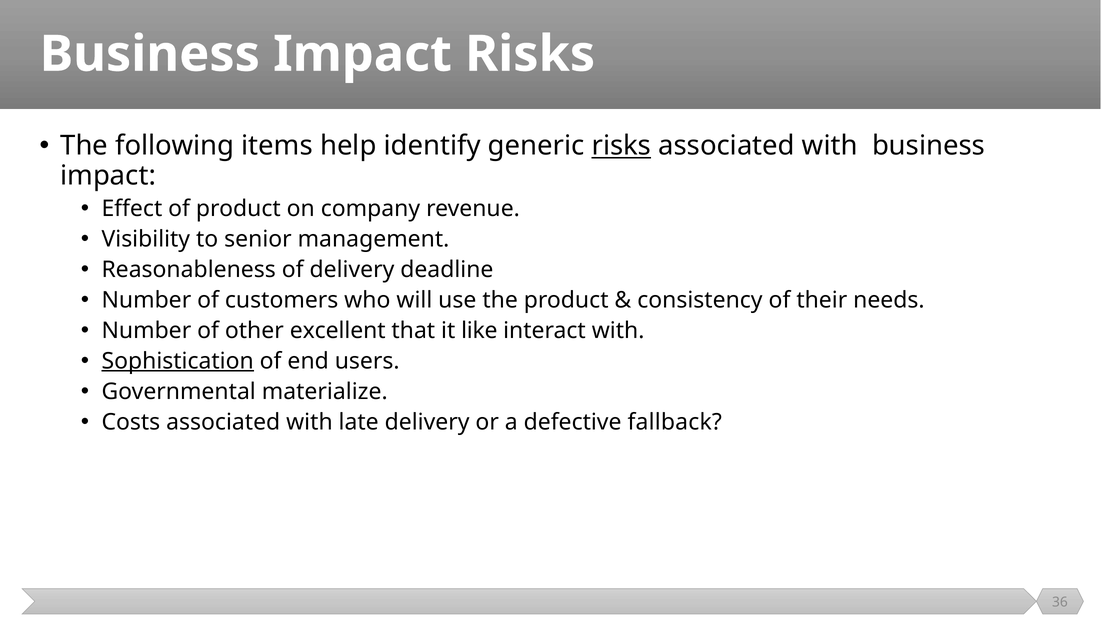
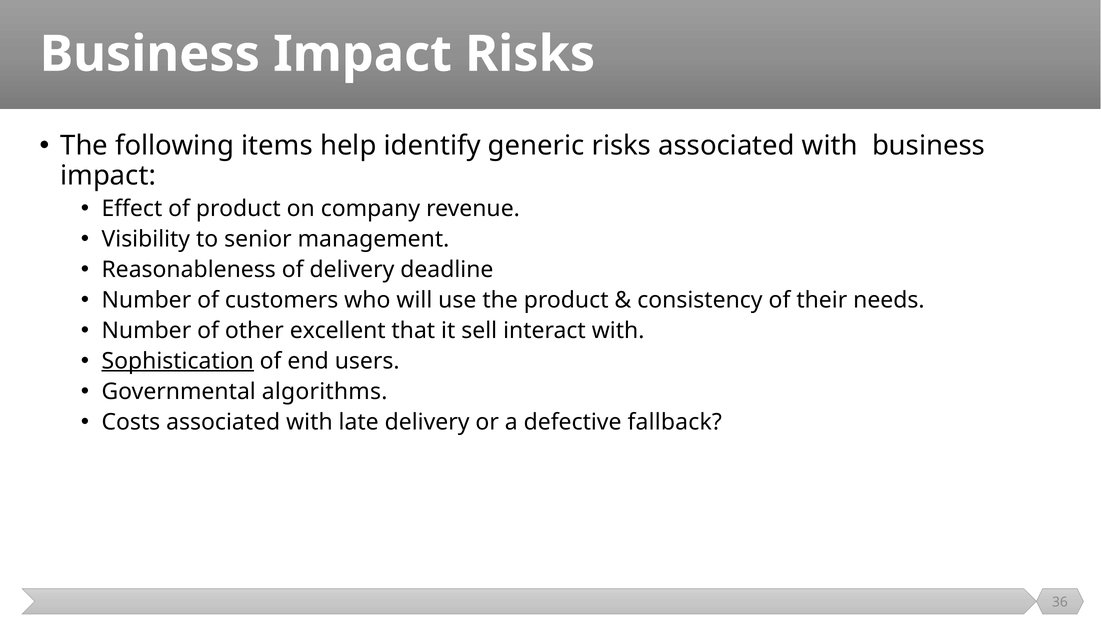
risks at (621, 146) underline: present -> none
like: like -> sell
materialize: materialize -> algorithms
